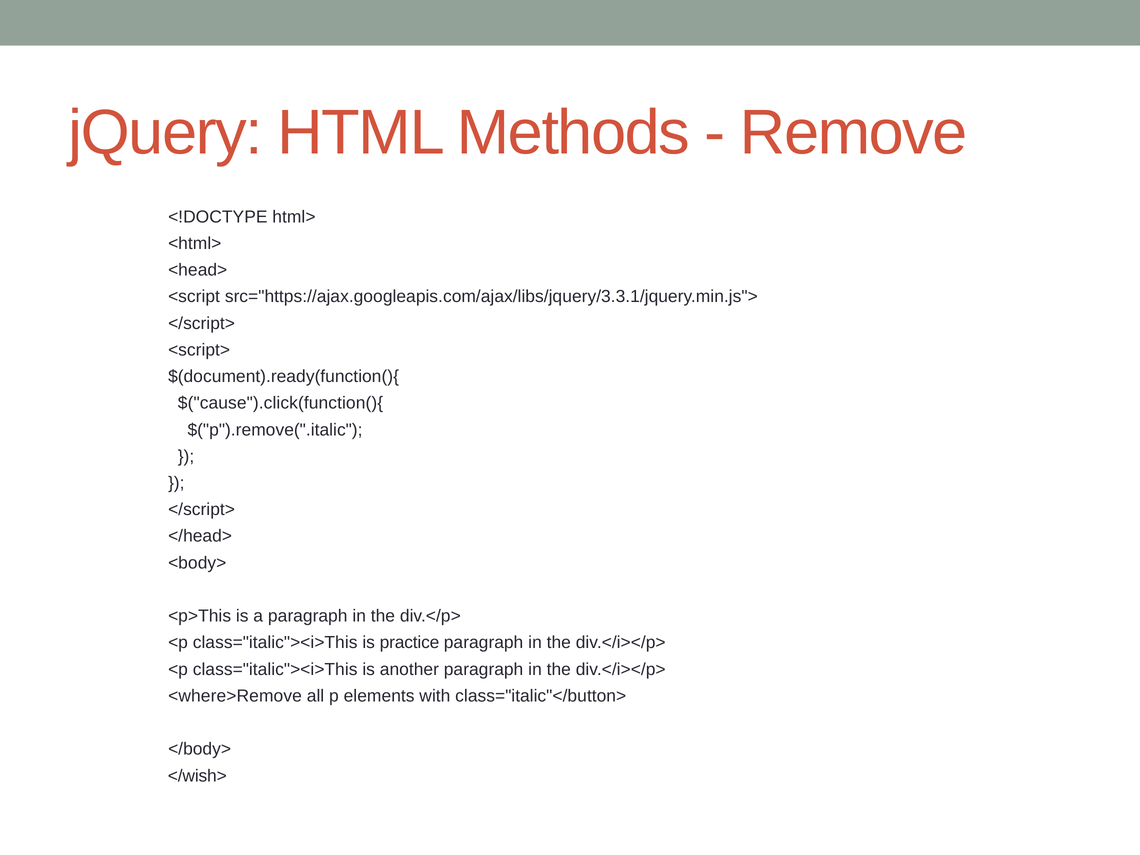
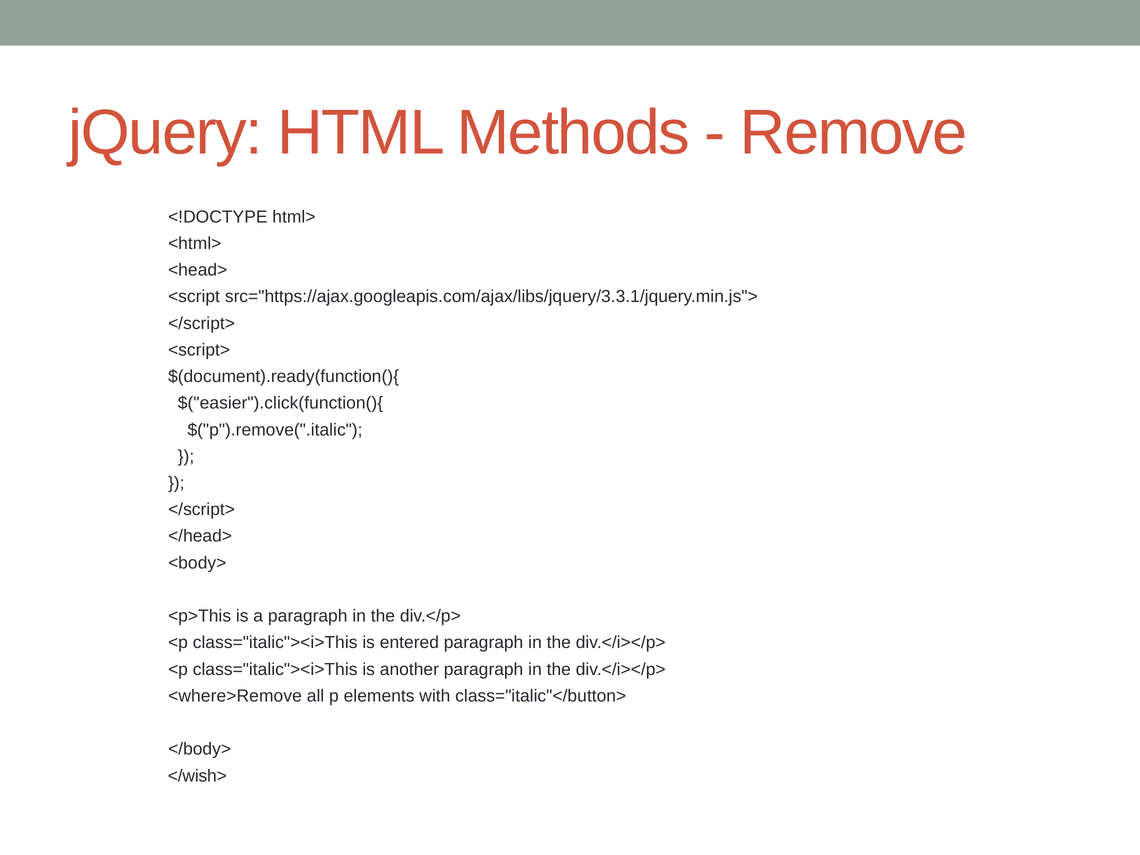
$("cause").click(function(){: $("cause").click(function(){ -> $("easier").click(function(){
practice: practice -> entered
